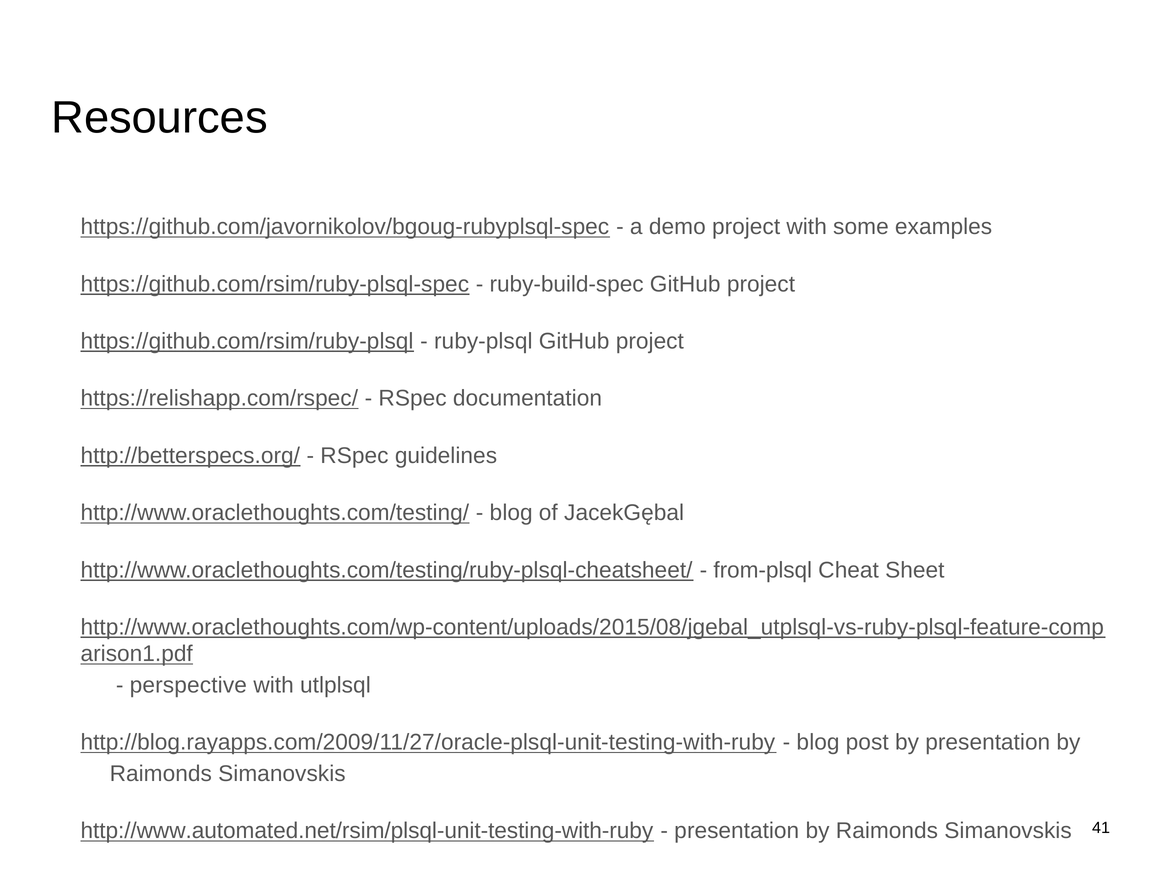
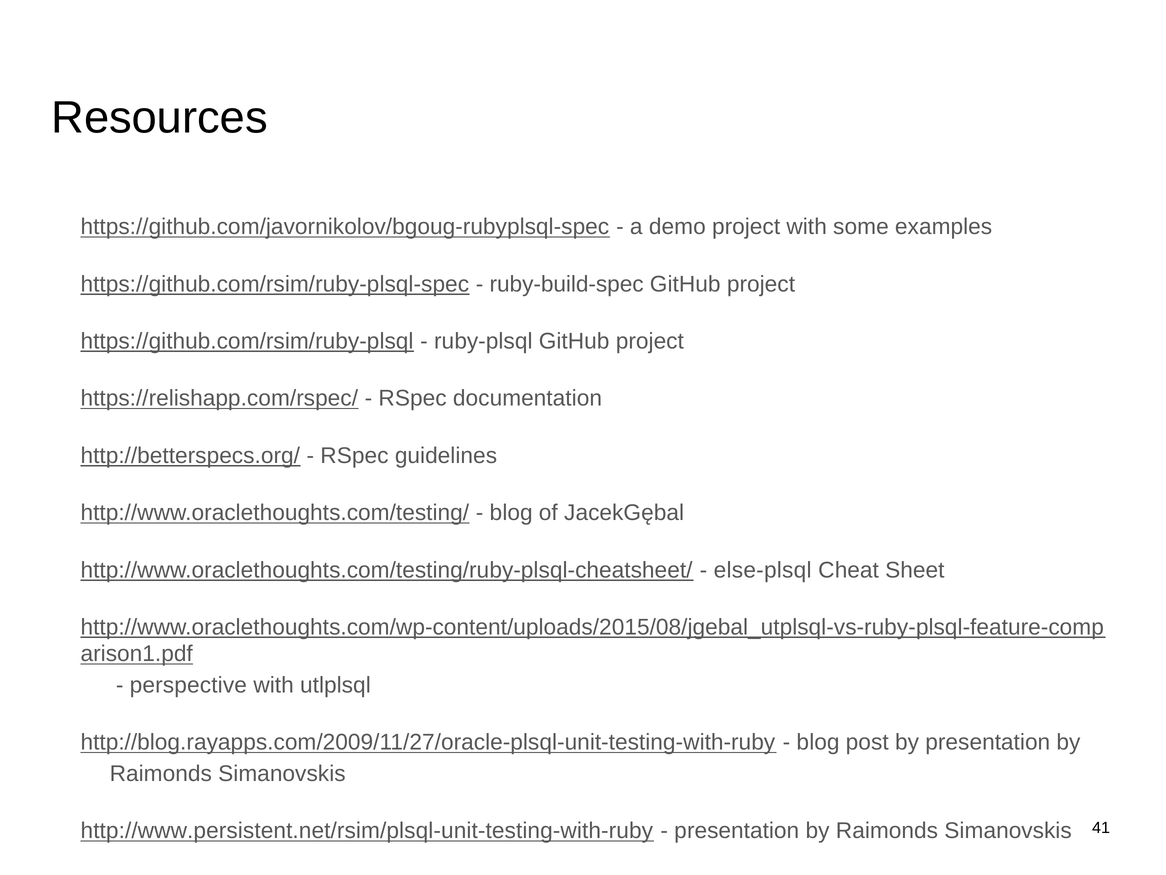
from-plsql: from-plsql -> else-plsql
http://www.automated.net/rsim/plsql-unit-testing-with-ruby: http://www.automated.net/rsim/plsql-unit-testing-with-ruby -> http://www.persistent.net/rsim/plsql-unit-testing-with-ruby
